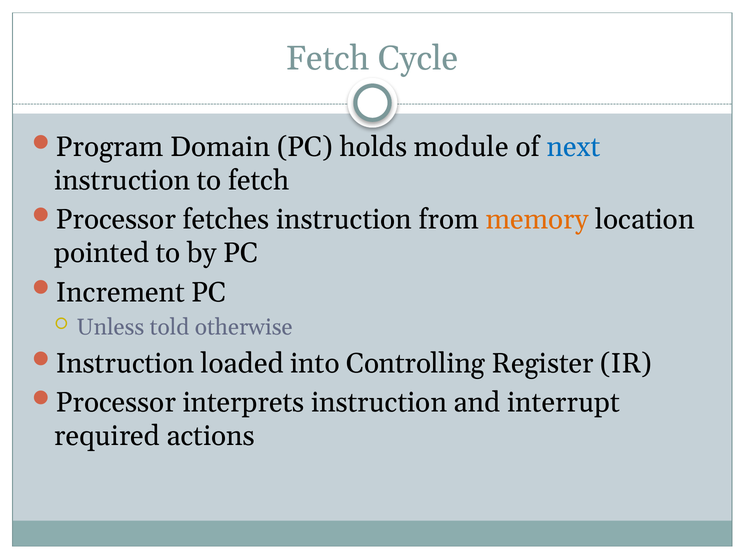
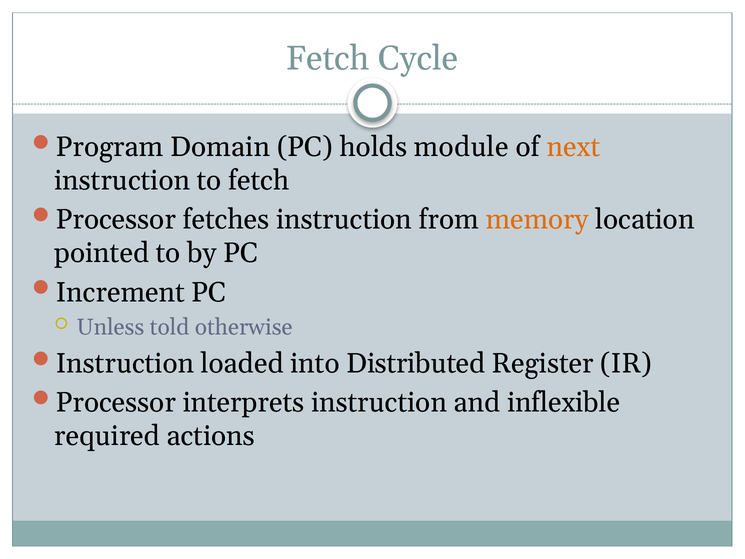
next colour: blue -> orange
Controlling: Controlling -> Distributed
interrupt: interrupt -> inflexible
